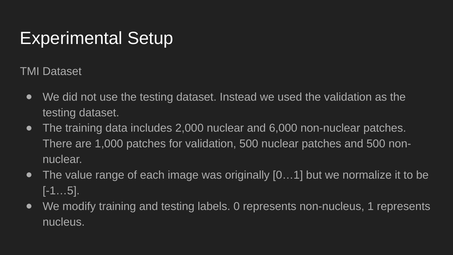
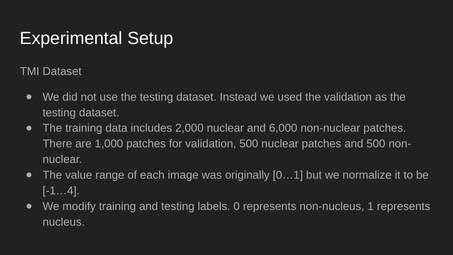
-1…5: -1…5 -> -1…4
